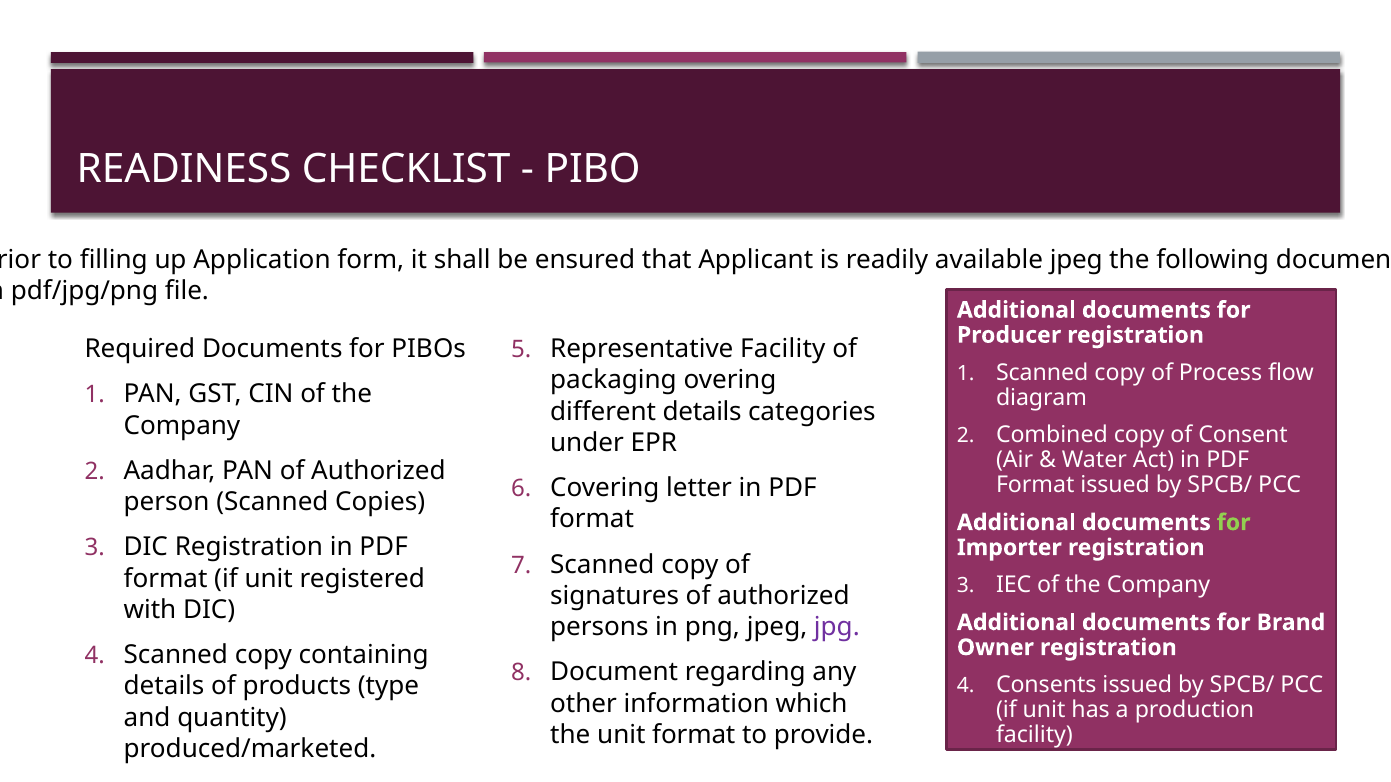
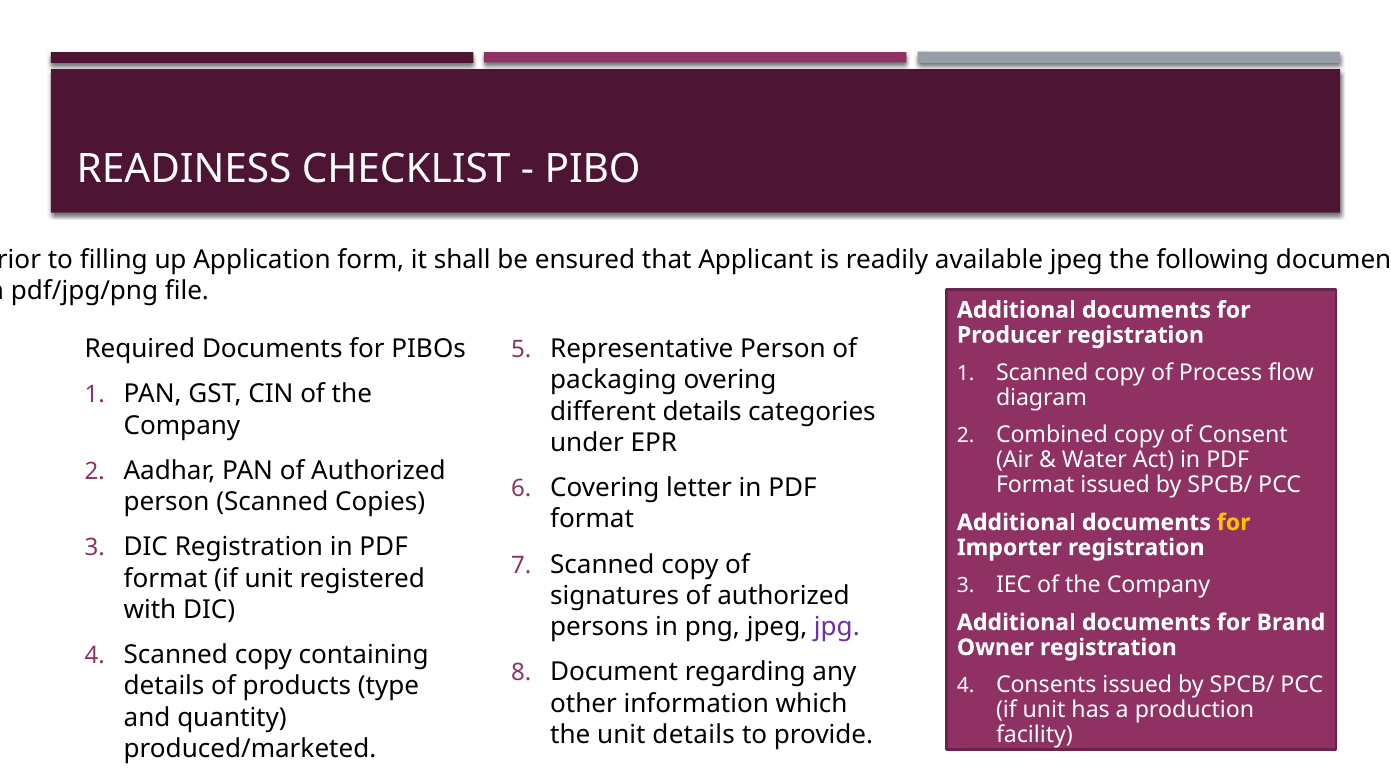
Representative Facility: Facility -> Person
for at (1234, 523) colour: light green -> yellow
unit format: format -> details
